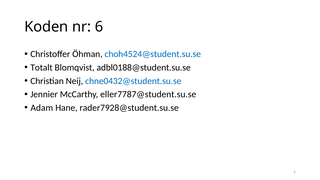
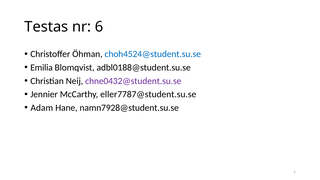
Koden: Koden -> Testas
Totalt: Totalt -> Emilia
chne0432@student.su.se colour: blue -> purple
rader7928@student.su.se: rader7928@student.su.se -> namn7928@student.su.se
